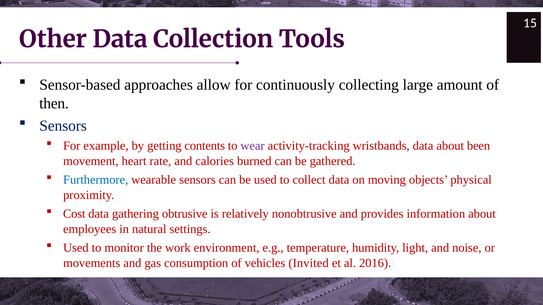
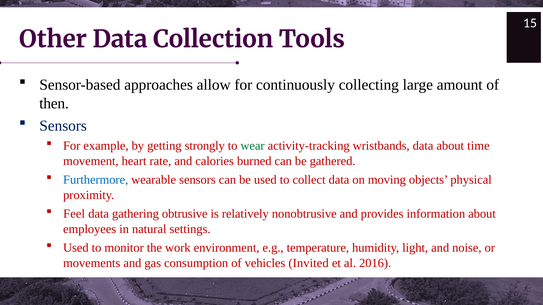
contents: contents -> strongly
wear colour: purple -> green
been: been -> time
Cost: Cost -> Feel
